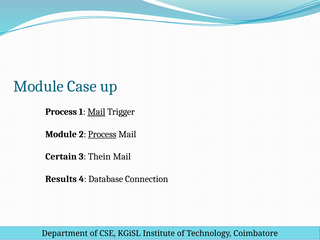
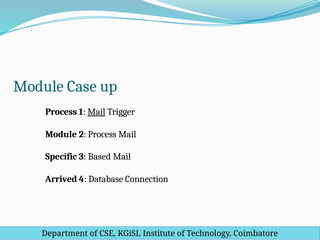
Process at (102, 134) underline: present -> none
Certain: Certain -> Specific
Thein: Thein -> Based
Results: Results -> Arrived
